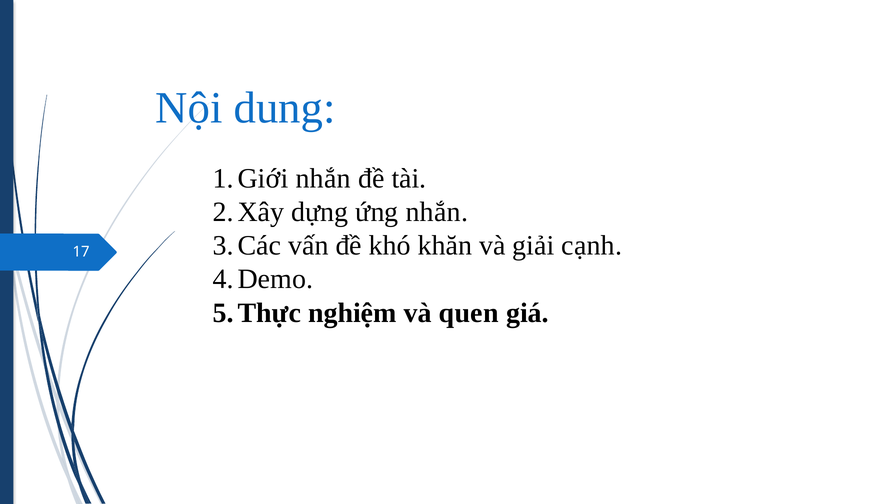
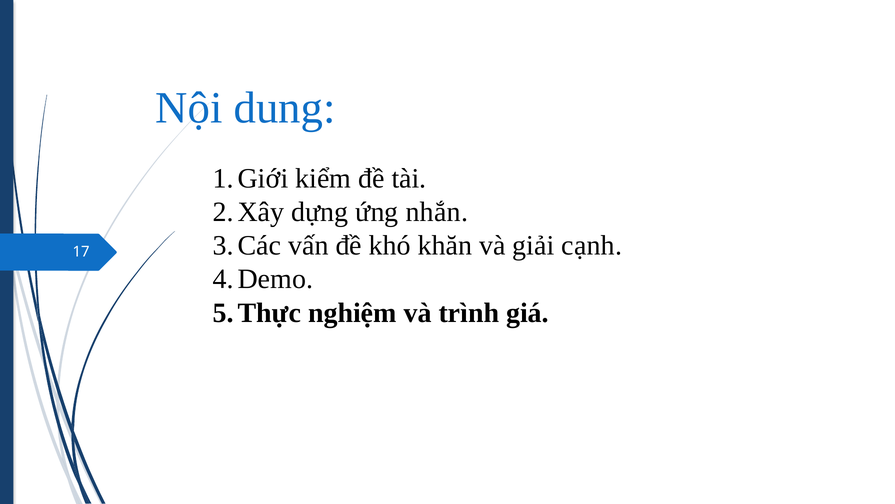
nhắn at (323, 178): nhắn -> kiểm
quen: quen -> trình
